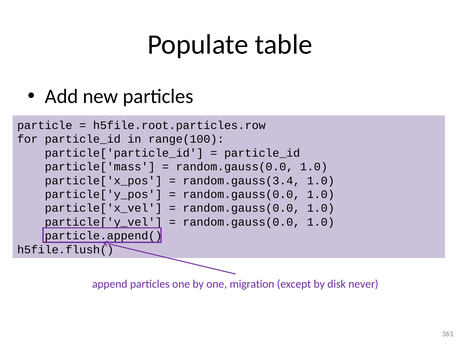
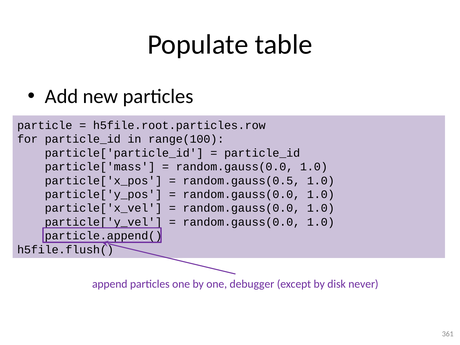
random.gauss(3.4: random.gauss(3.4 -> random.gauss(0.5
migration: migration -> debugger
